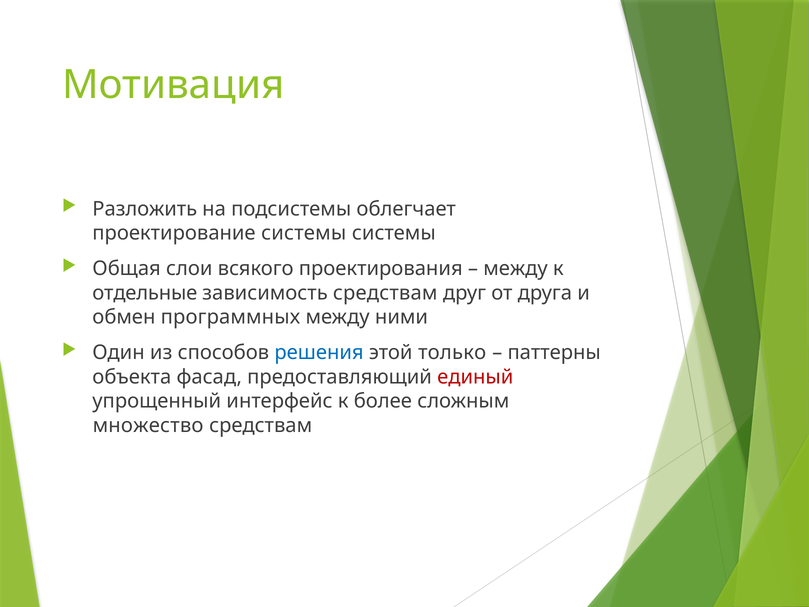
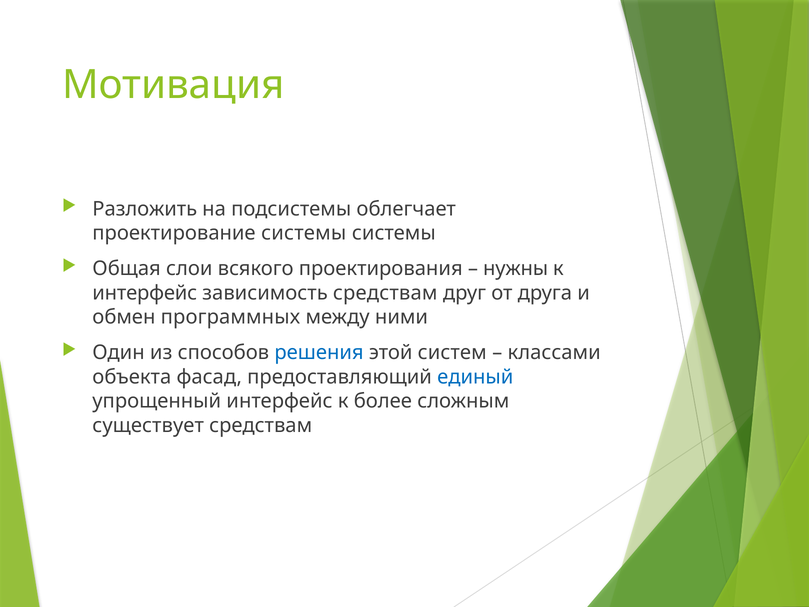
между at (516, 269): между -> нужны
отдельные at (145, 293): отдельные -> интерфейс
только: только -> систем
паттерны: паттерны -> классами
единый colour: red -> blue
множество: множество -> существует
